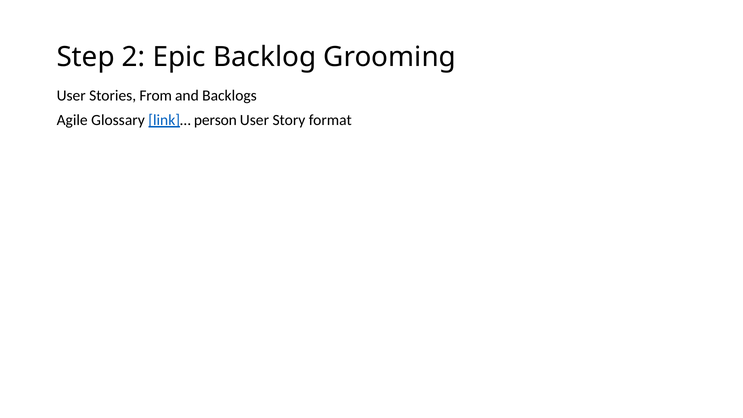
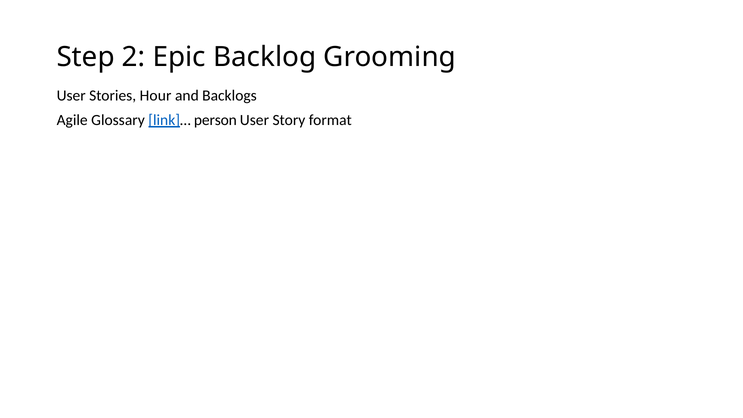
From: From -> Hour
